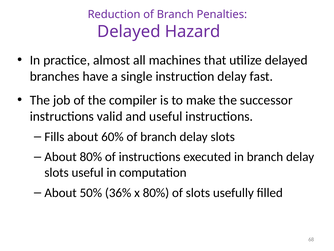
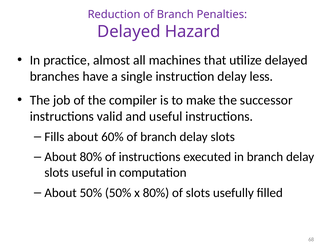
fast: fast -> less
50% 36%: 36% -> 50%
